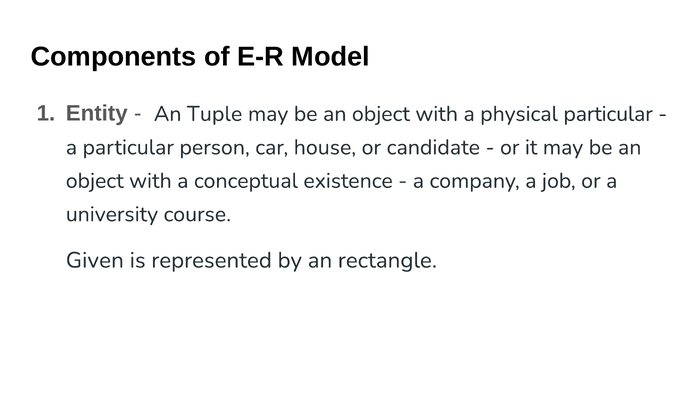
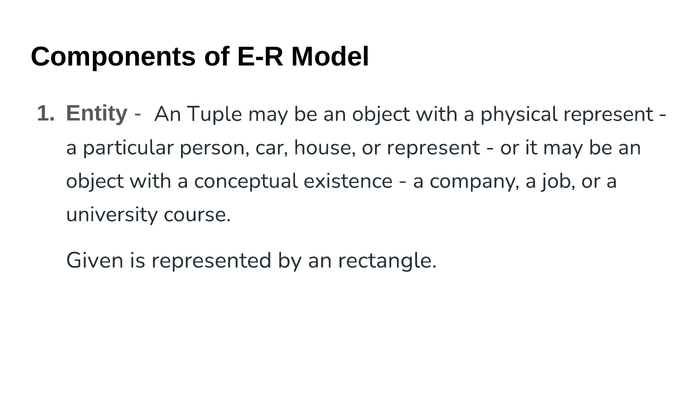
physical particular: particular -> represent
or candidate: candidate -> represent
